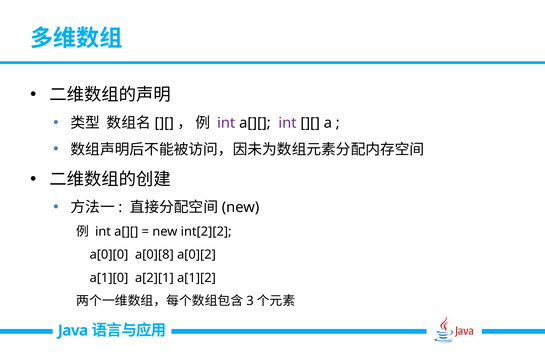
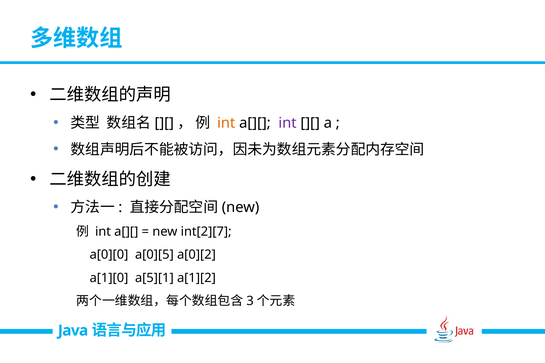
int at (226, 123) colour: purple -> orange
int[2][2: int[2][2 -> int[2][7
a[0][8: a[0][8 -> a[0][5
a[2][1: a[2][1 -> a[5][1
